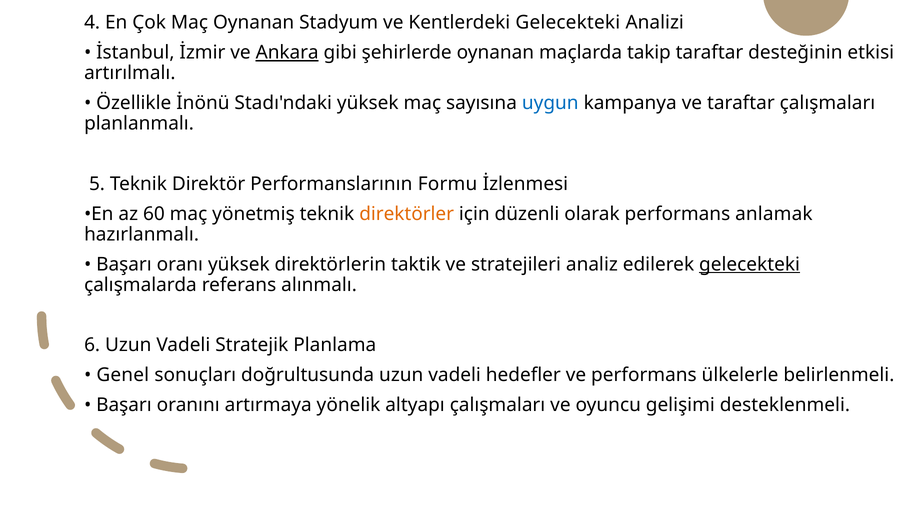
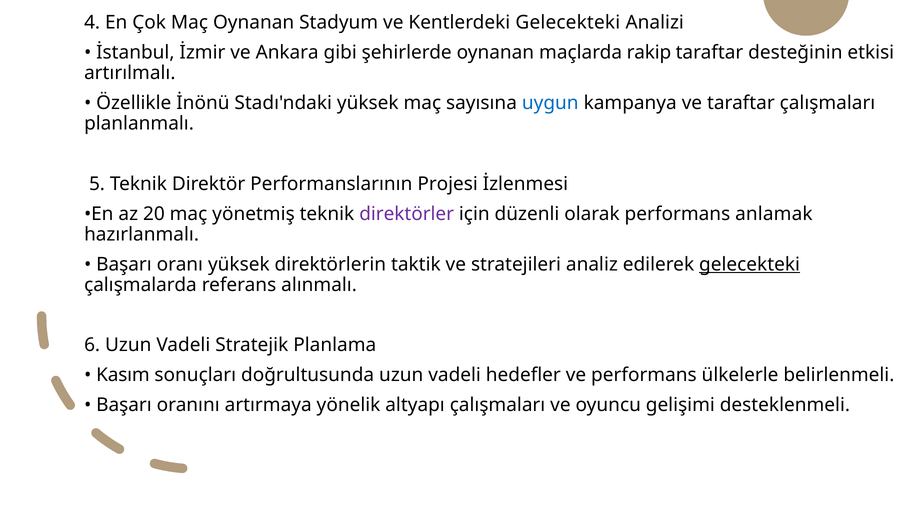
Ankara underline: present -> none
takip: takip -> rakip
Formu: Formu -> Projesi
60: 60 -> 20
direktörler colour: orange -> purple
Genel: Genel -> Kasım
